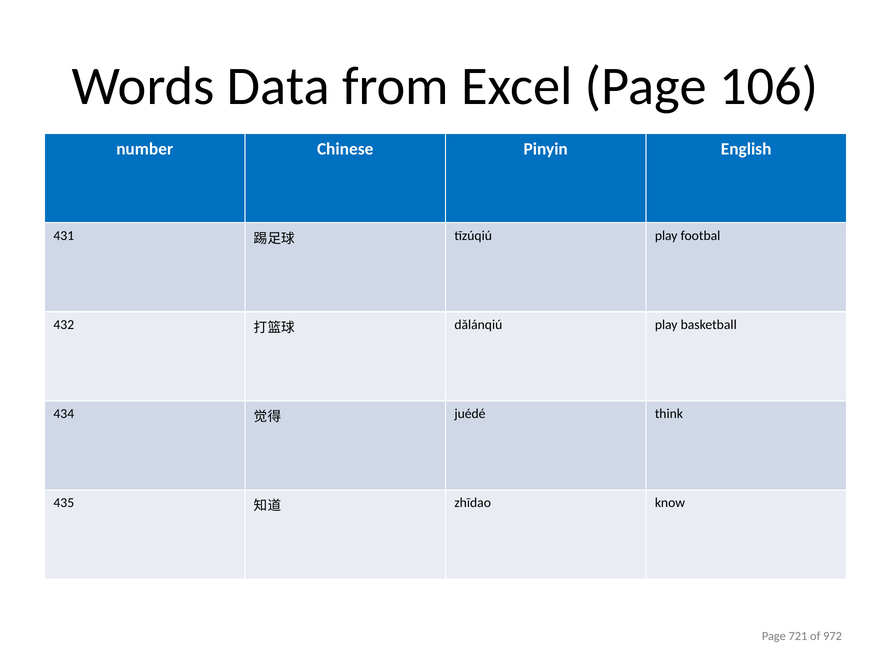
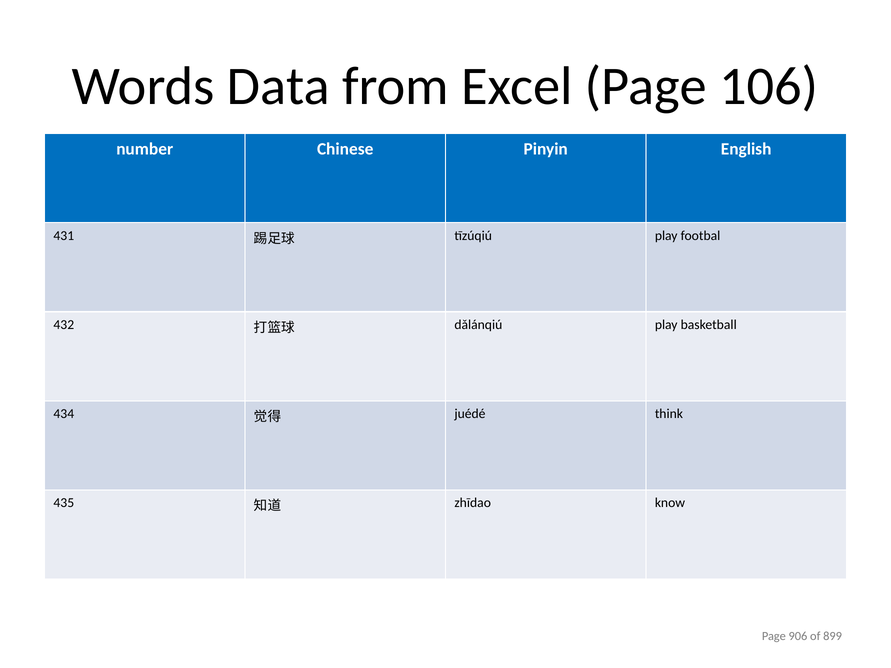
721: 721 -> 906
972: 972 -> 899
